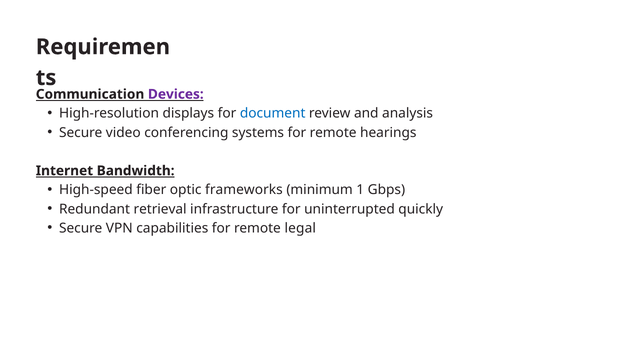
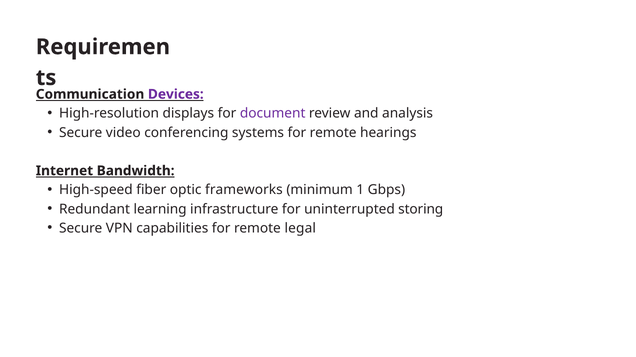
document colour: blue -> purple
retrieval: retrieval -> learning
quickly: quickly -> storing
